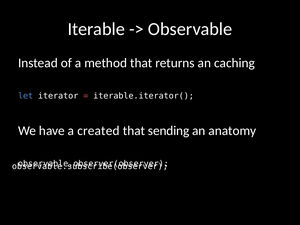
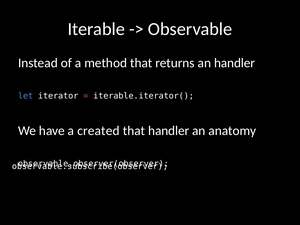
an caching: caching -> handler
that sending: sending -> handler
